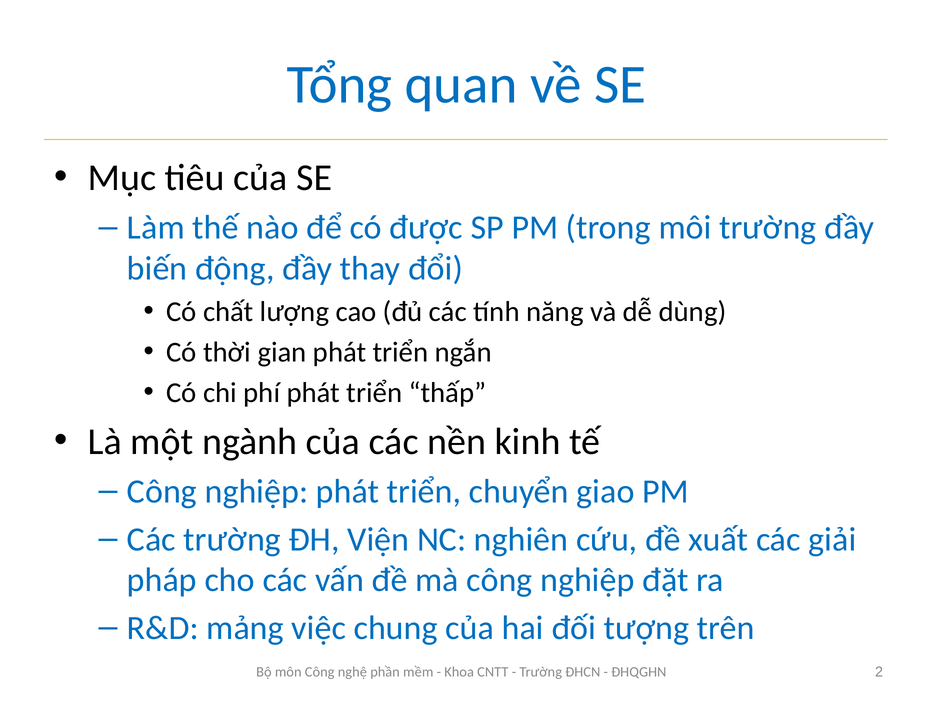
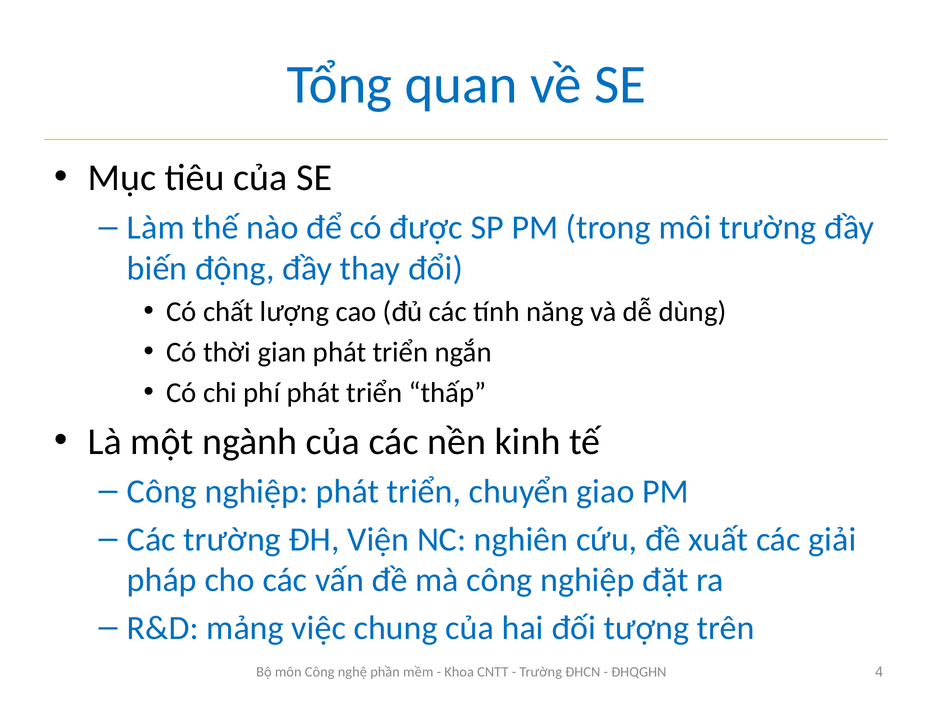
2: 2 -> 4
